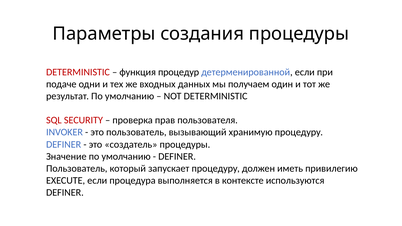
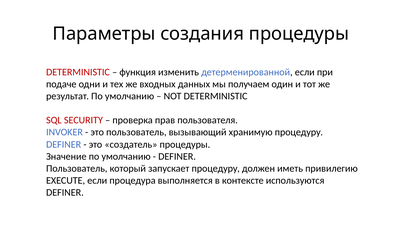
процедур: процедур -> изменить
